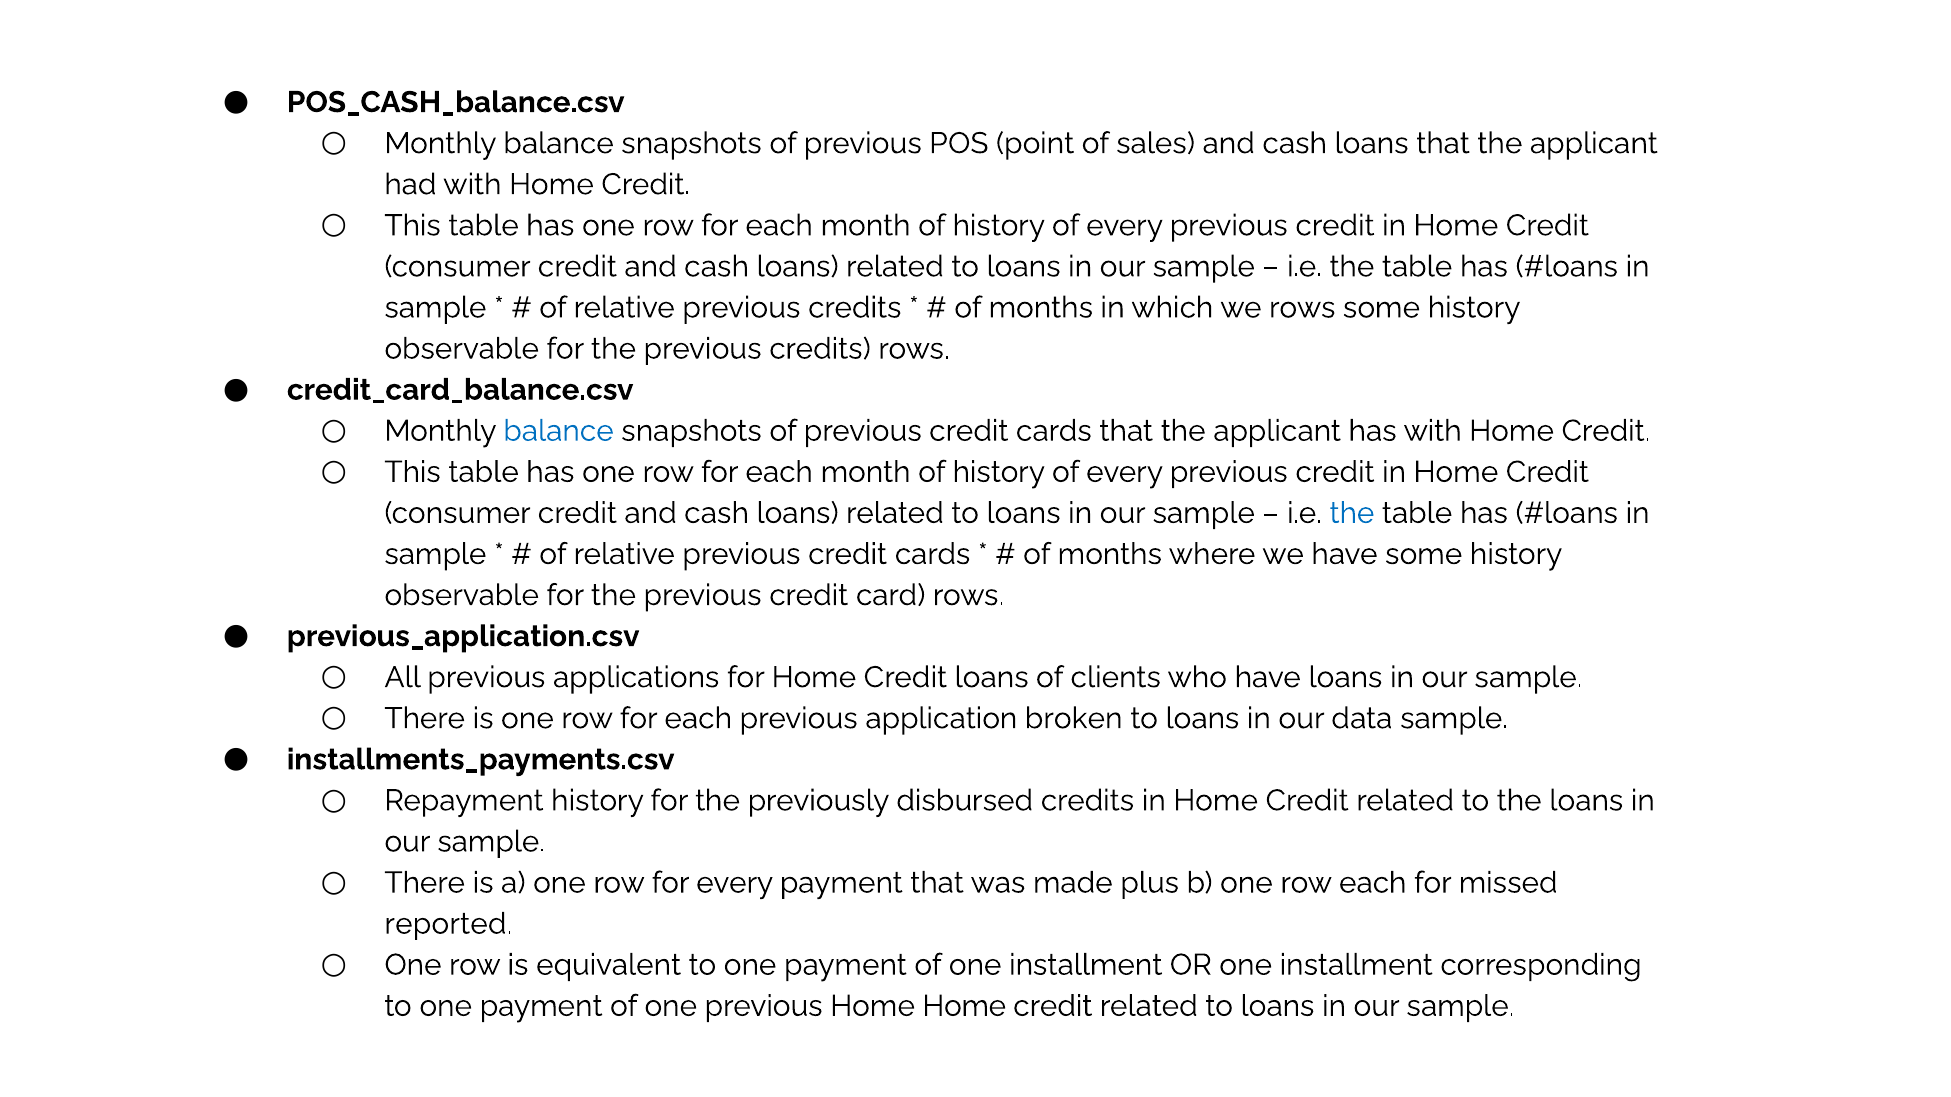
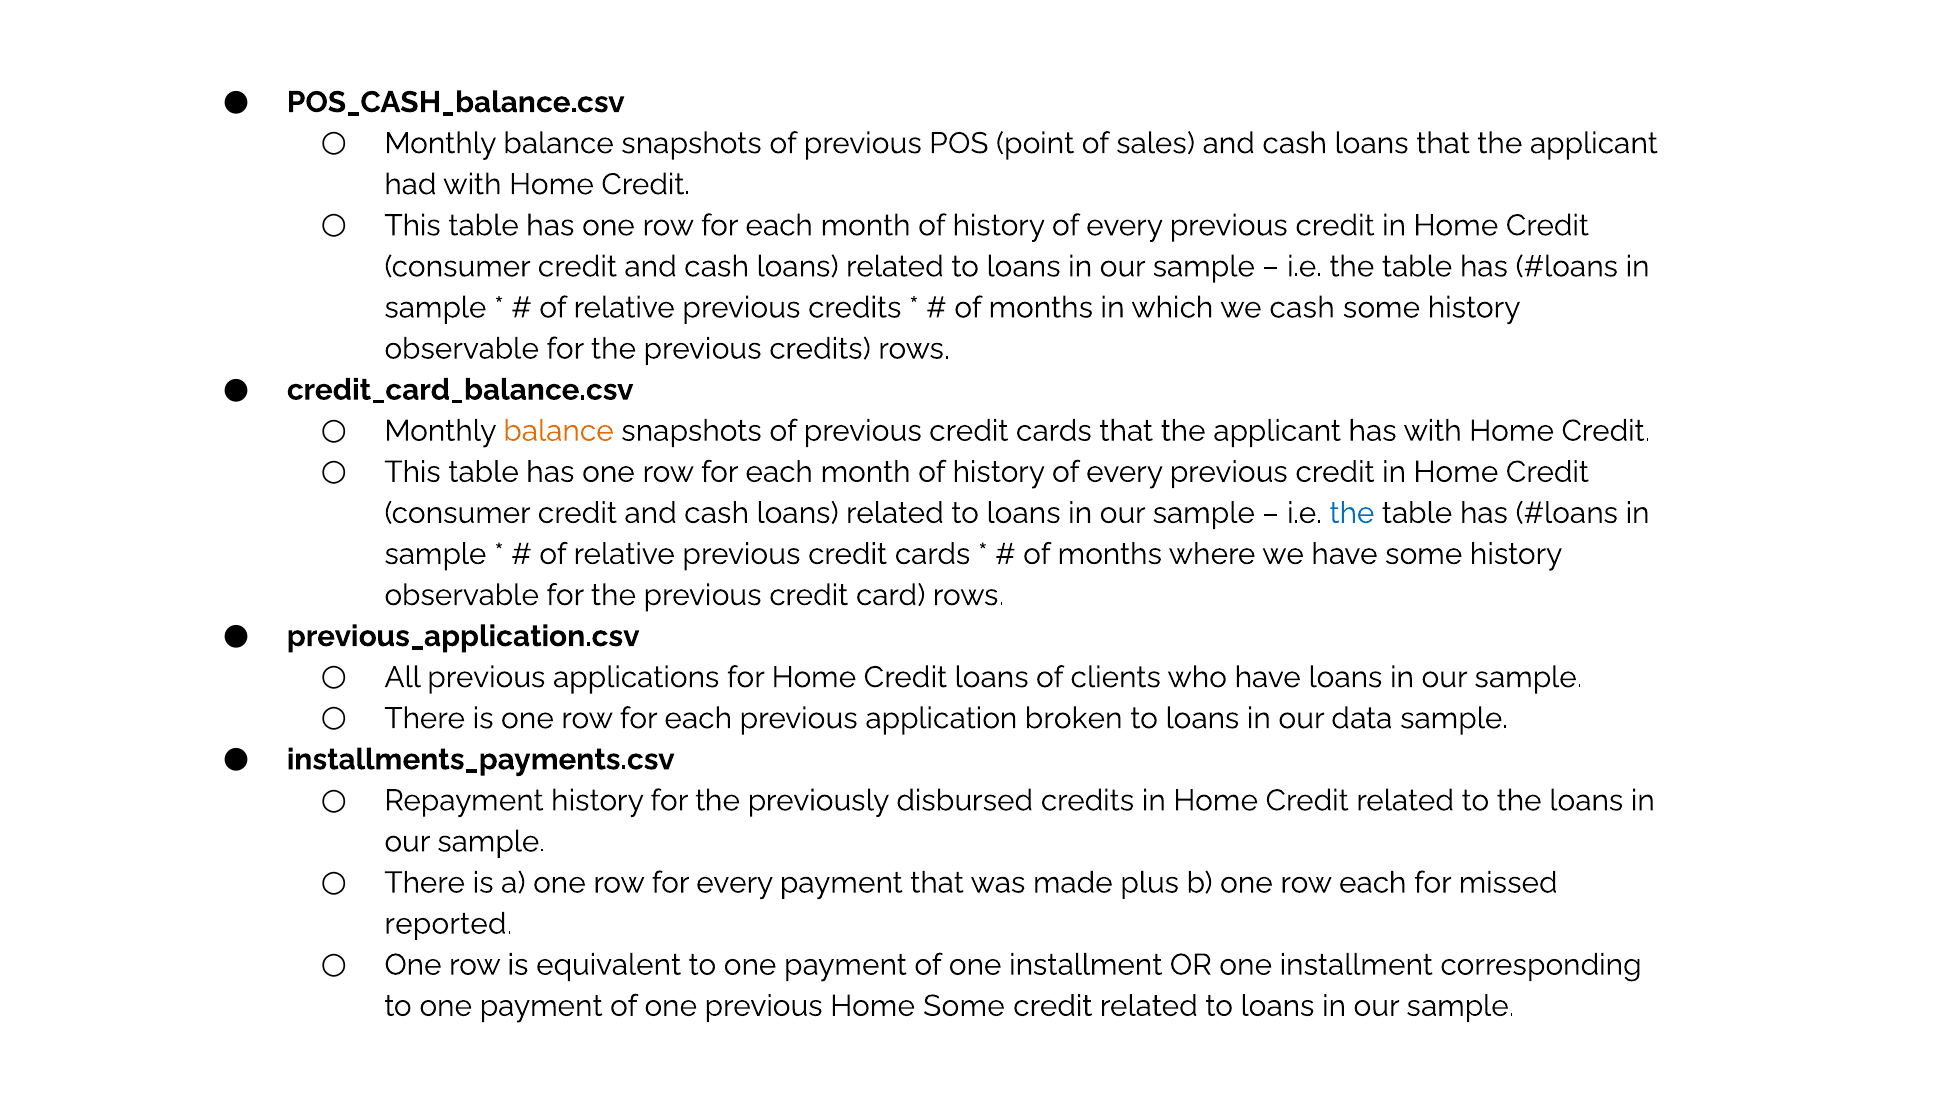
we rows: rows -> cash
balance at (559, 431) colour: blue -> orange
Home Home: Home -> Some
